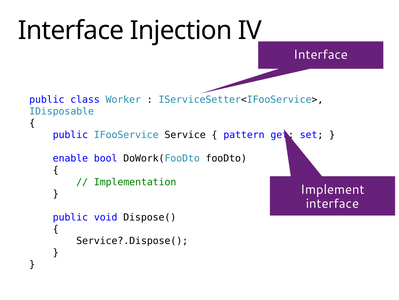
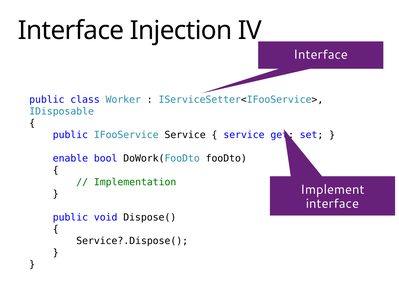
pattern at (244, 135): pattern -> service
